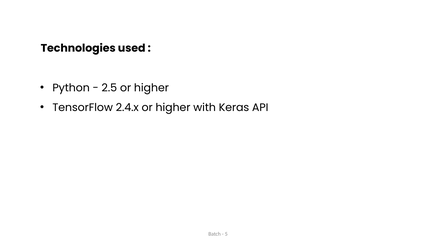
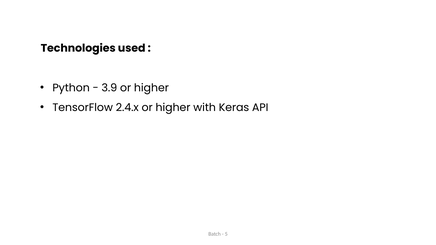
2.5: 2.5 -> 3.9
